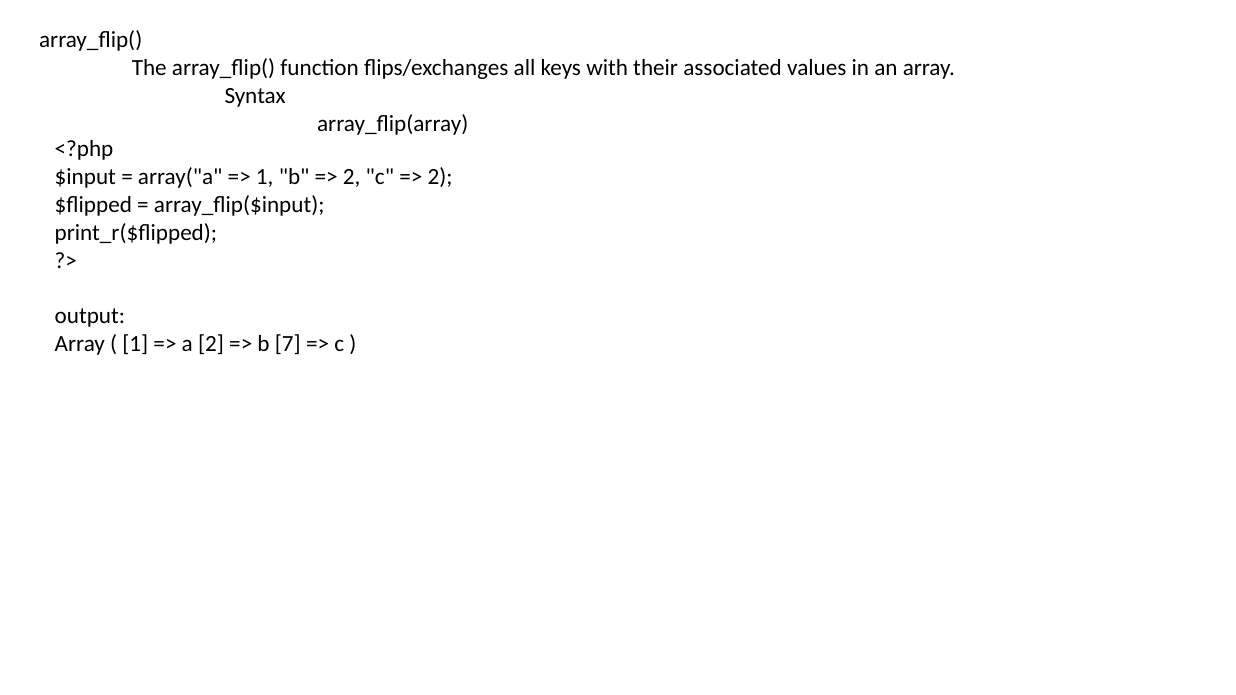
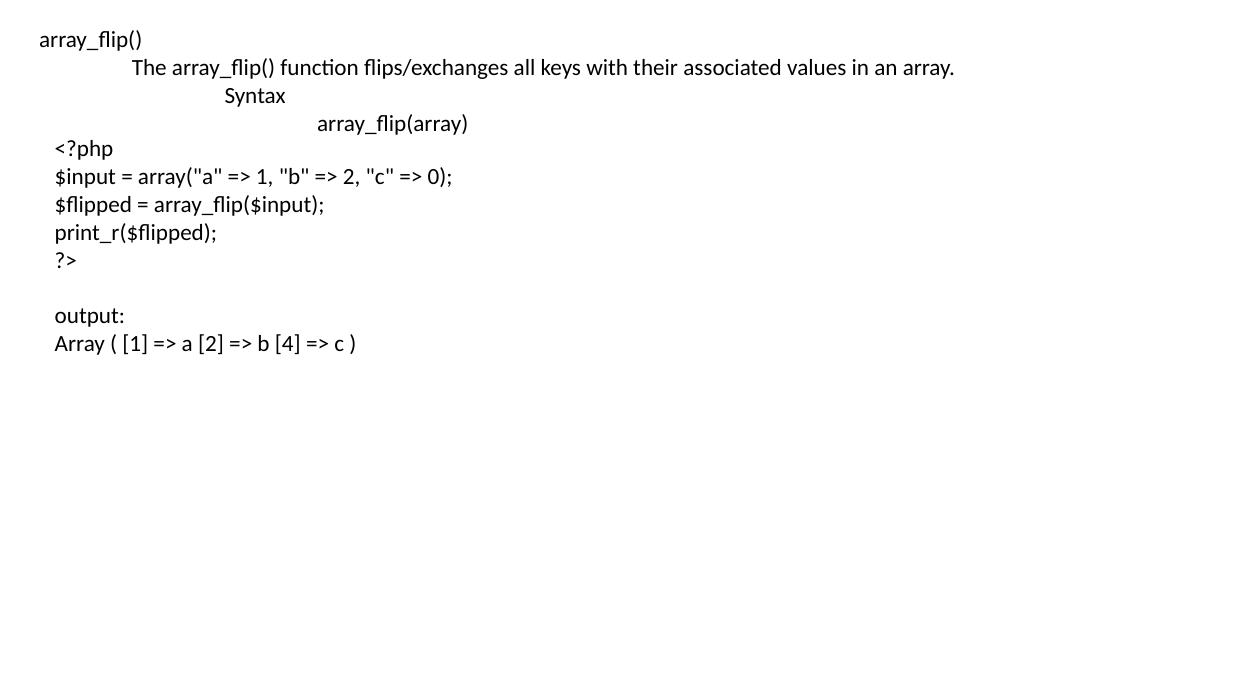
2 at (440, 177): 2 -> 0
7: 7 -> 4
